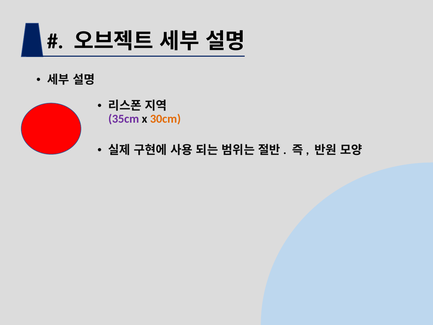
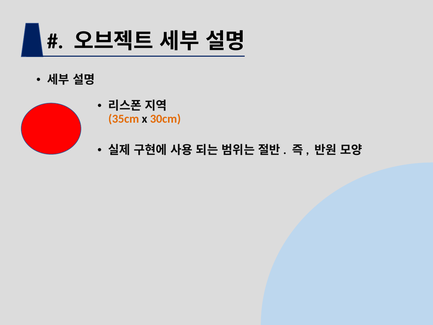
35cm colour: purple -> orange
